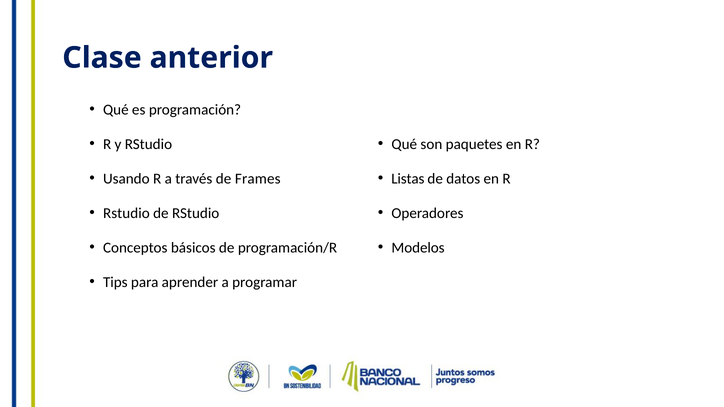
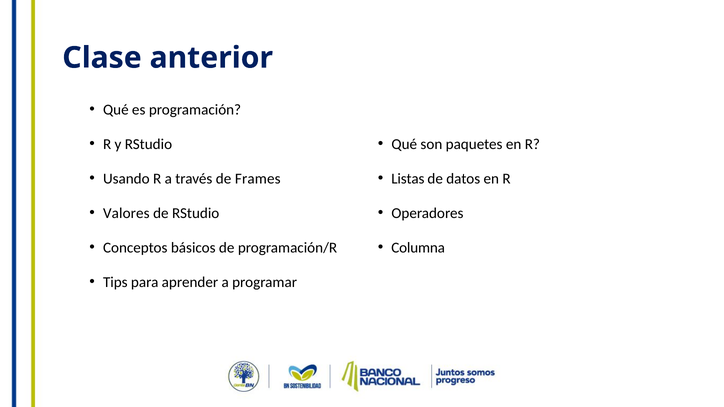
Rstudio at (126, 213): Rstudio -> Valores
Modelos: Modelos -> Columna
